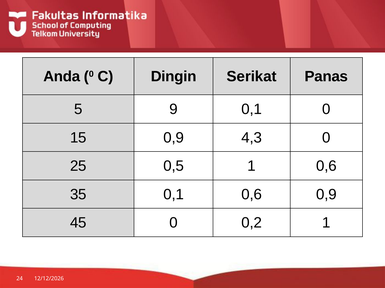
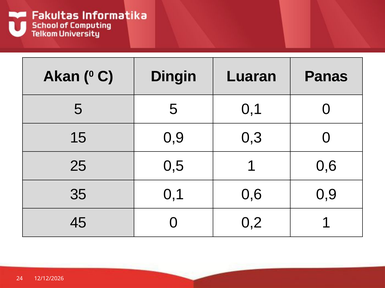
Anda: Anda -> Akan
Serikat: Serikat -> Luaran
5 9: 9 -> 5
4,3: 4,3 -> 0,3
